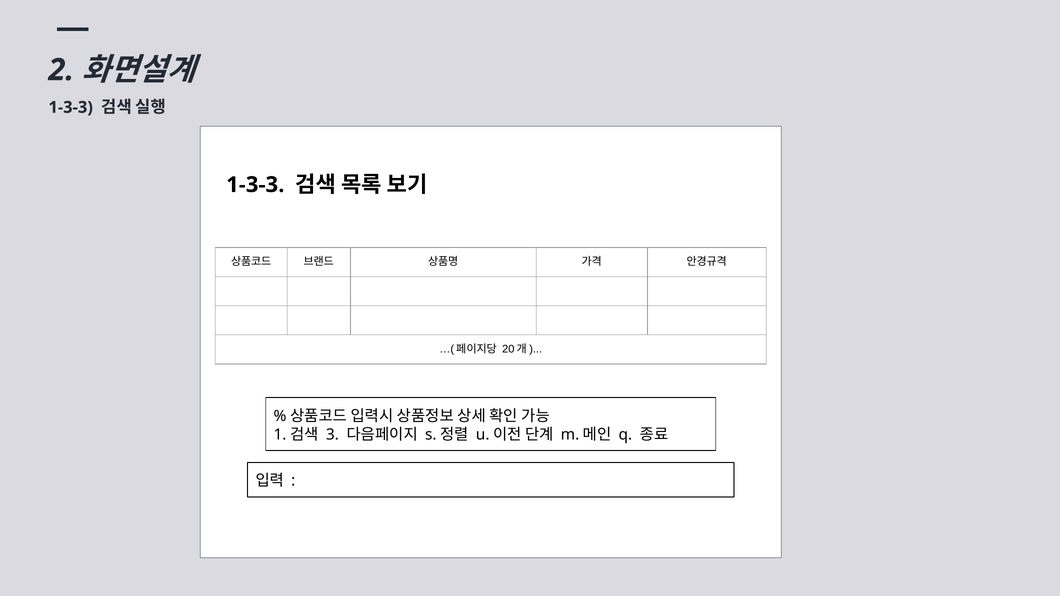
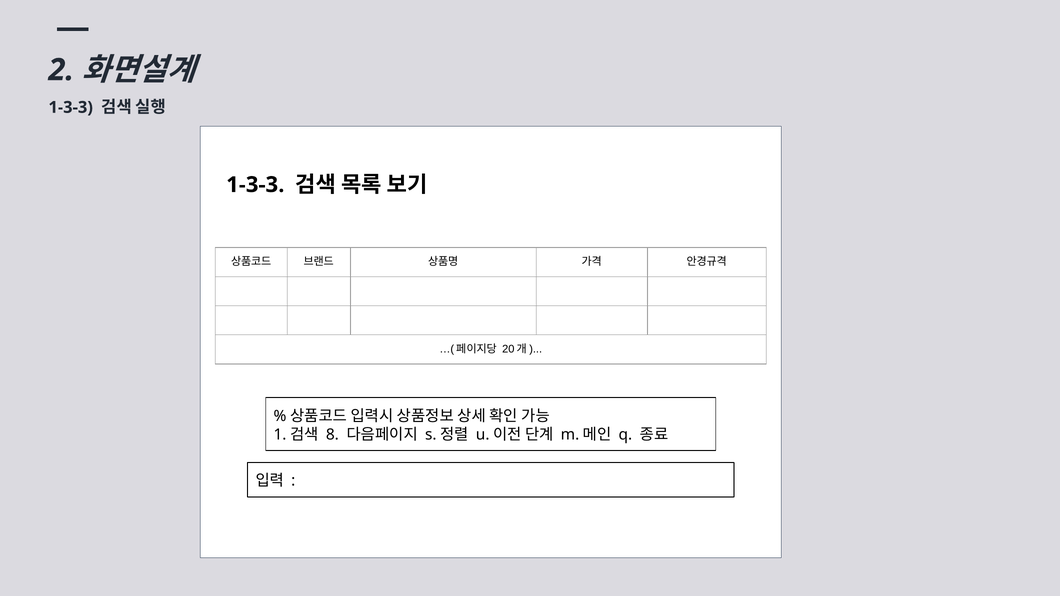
3: 3 -> 8
